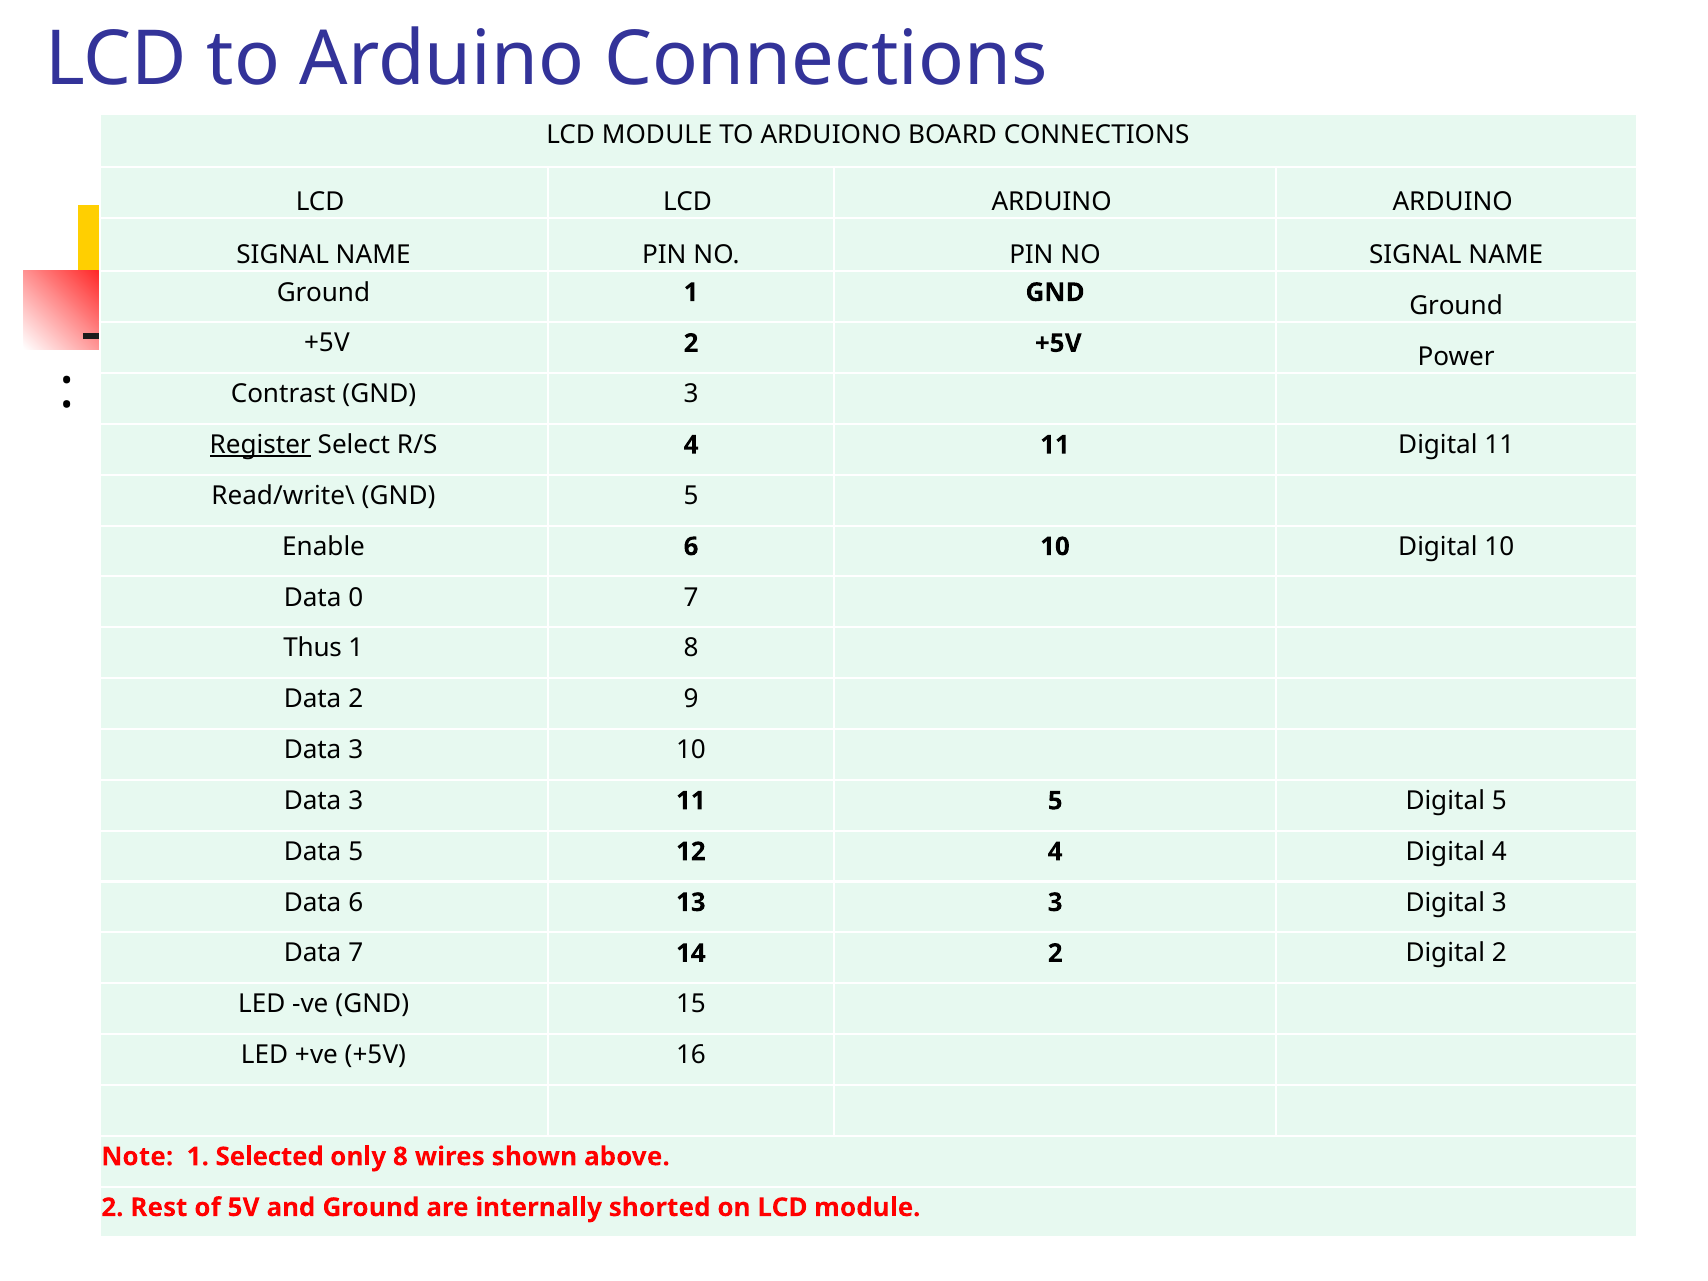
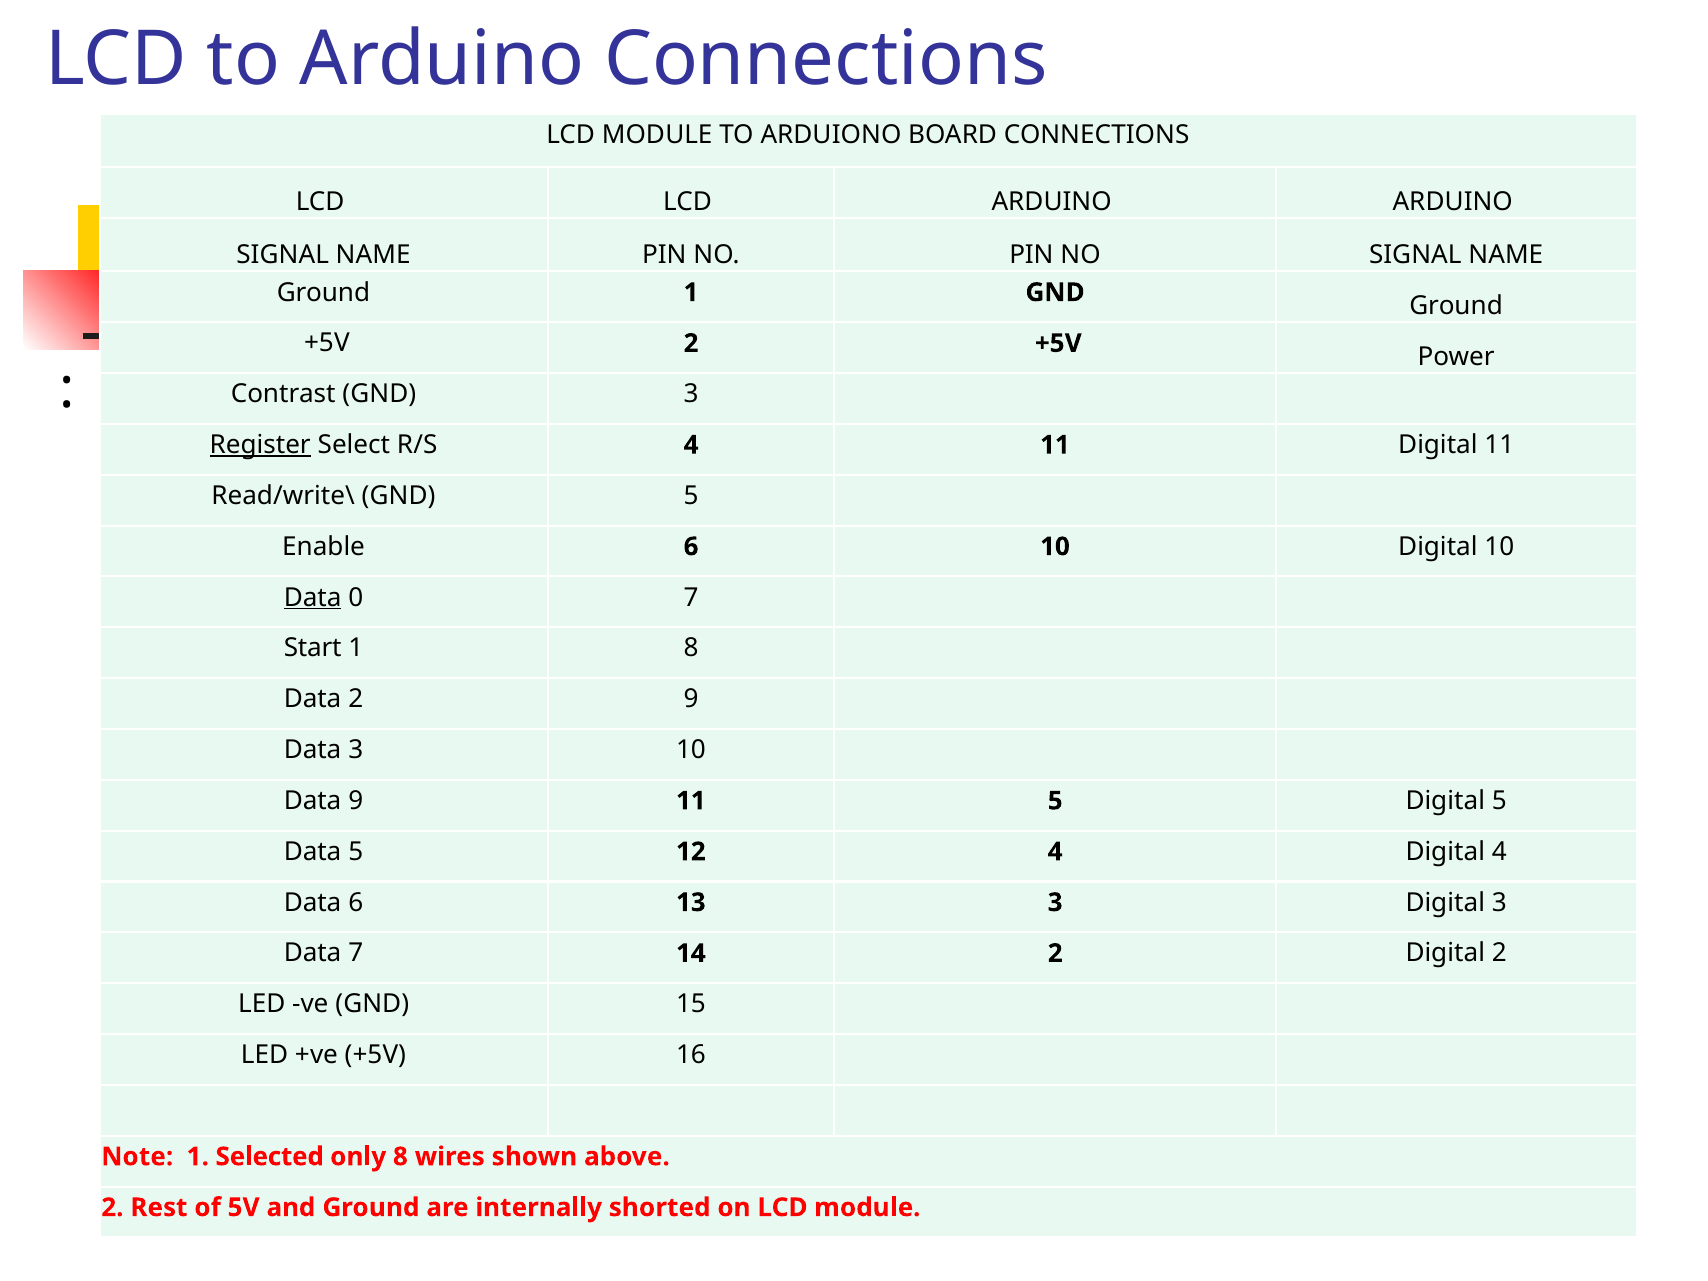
Data at (313, 597) underline: none -> present
Thus: Thus -> Start
3 at (356, 801): 3 -> 9
